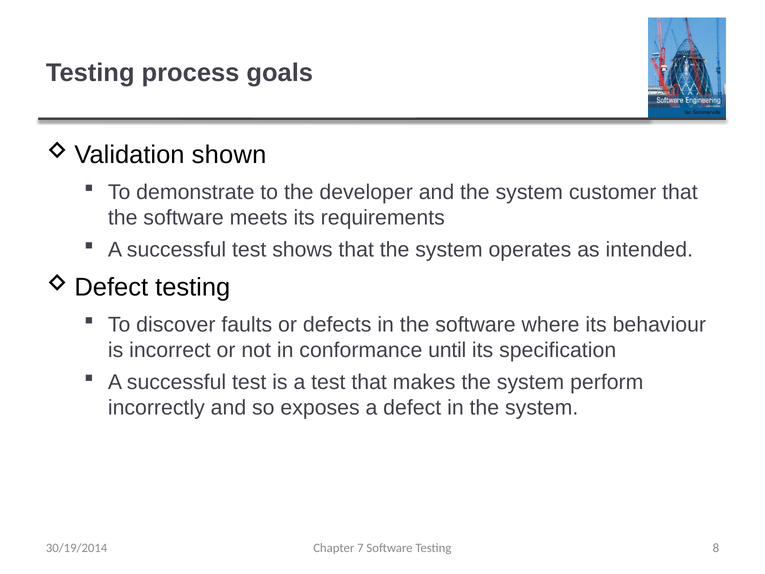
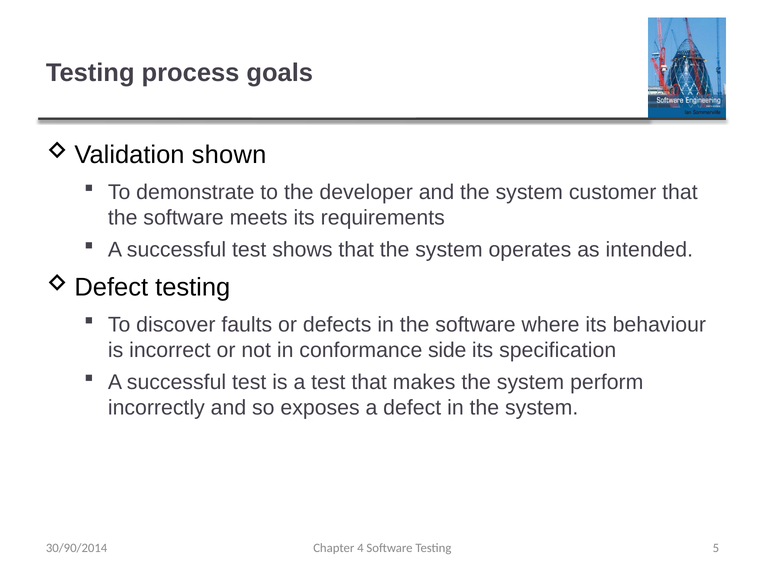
until: until -> side
7: 7 -> 4
8: 8 -> 5
30/19/2014: 30/19/2014 -> 30/90/2014
